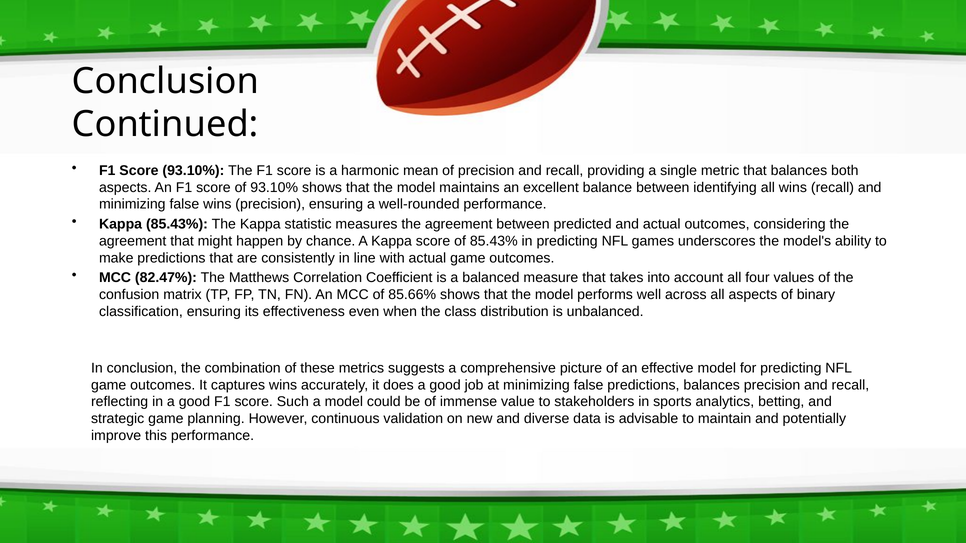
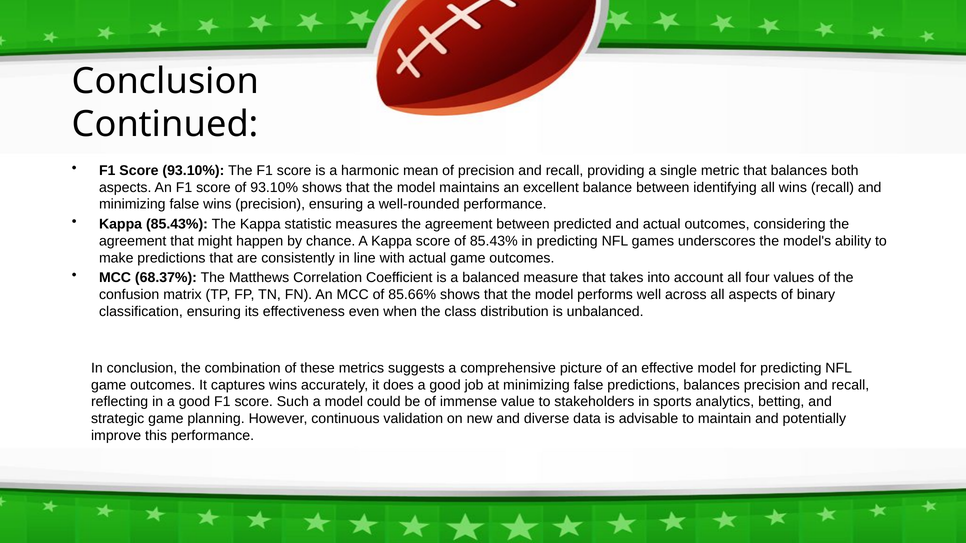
82.47%: 82.47% -> 68.37%
